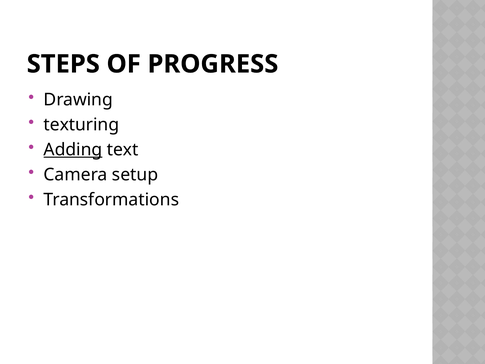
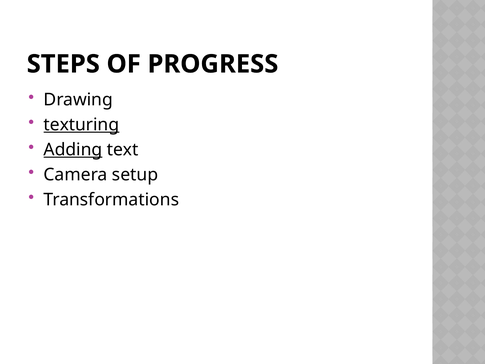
texturing underline: none -> present
